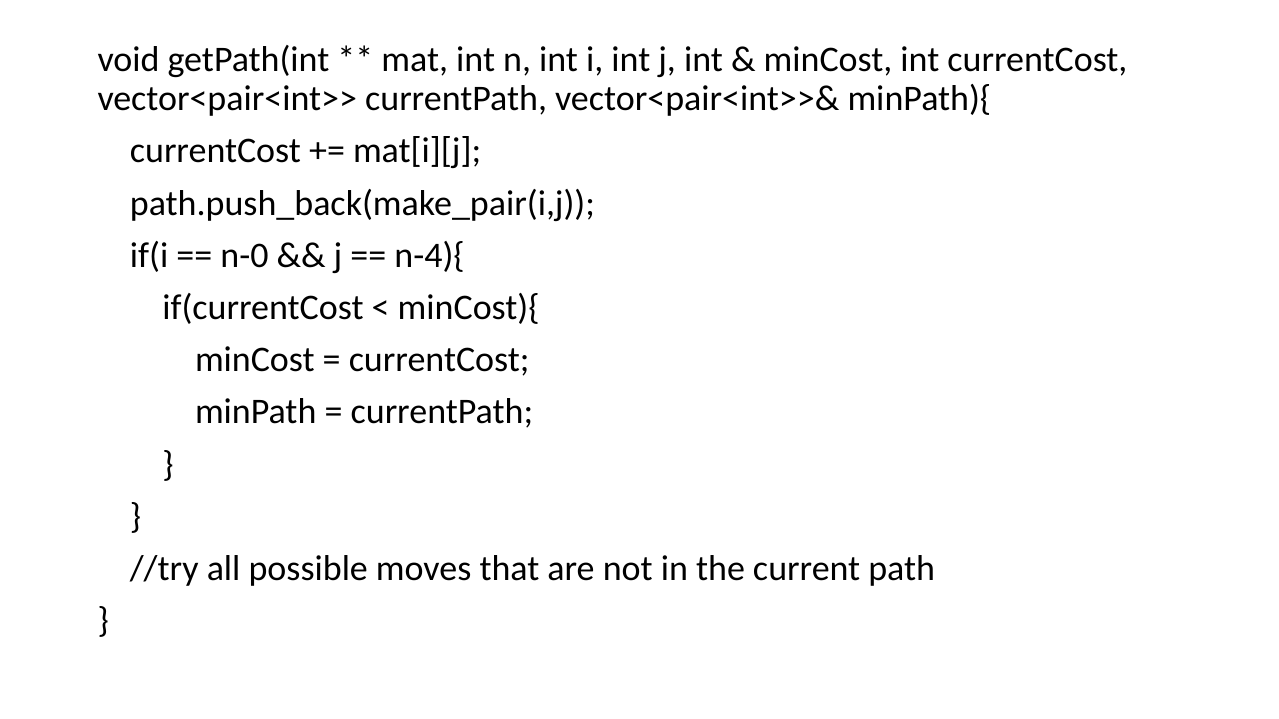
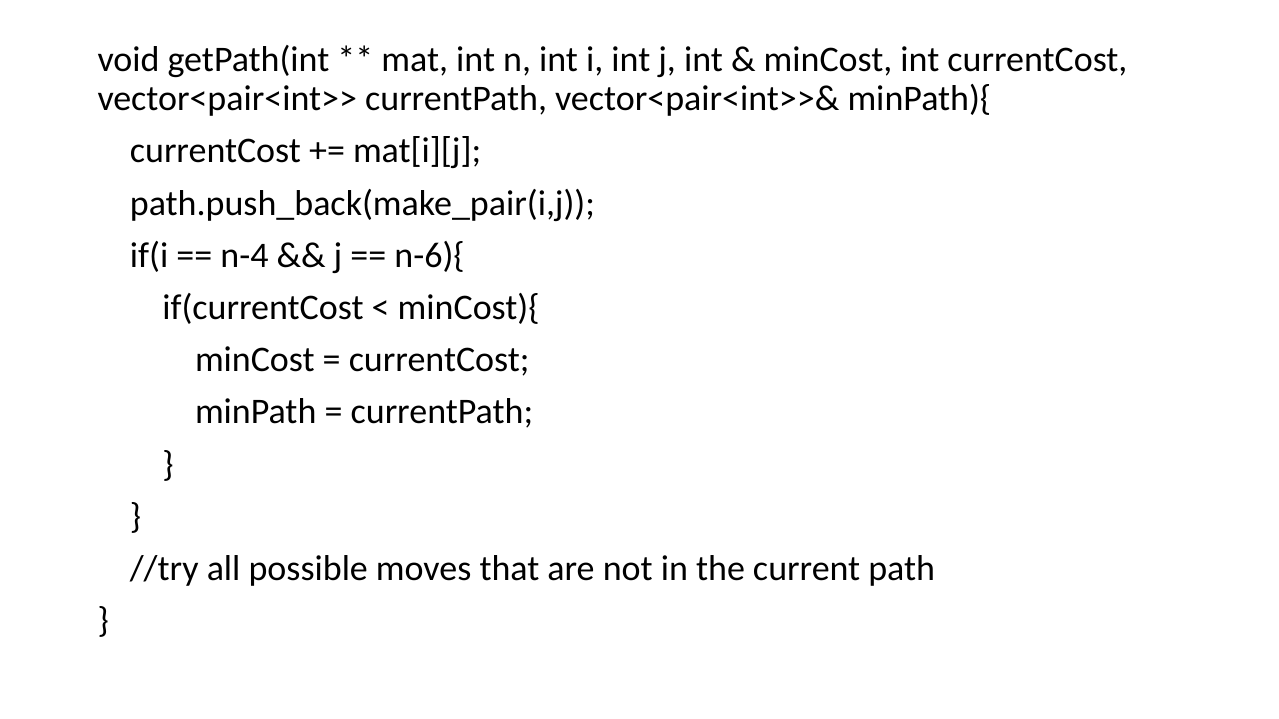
n-0: n-0 -> n-4
n-4){: n-4){ -> n-6){
